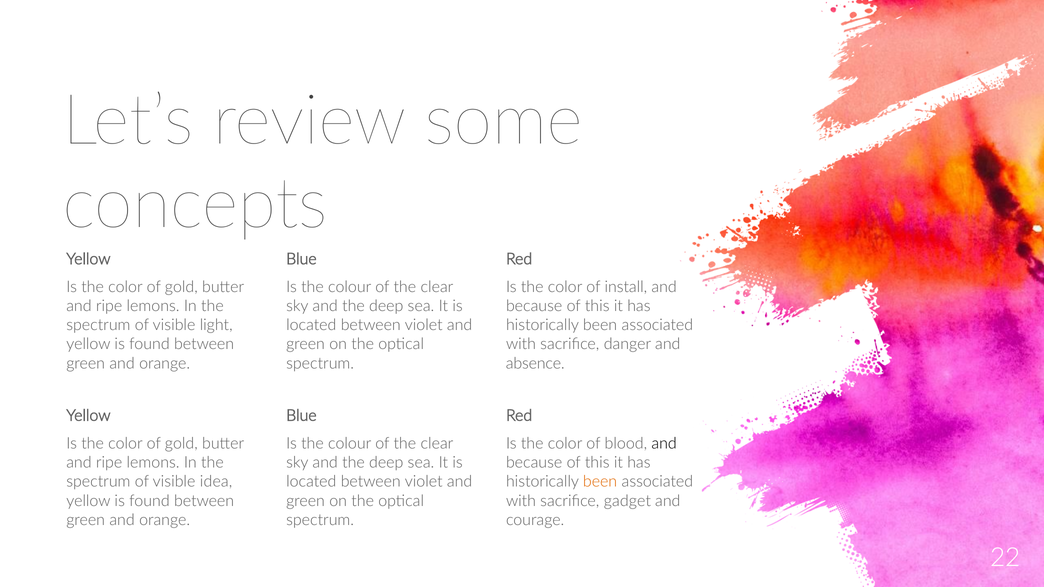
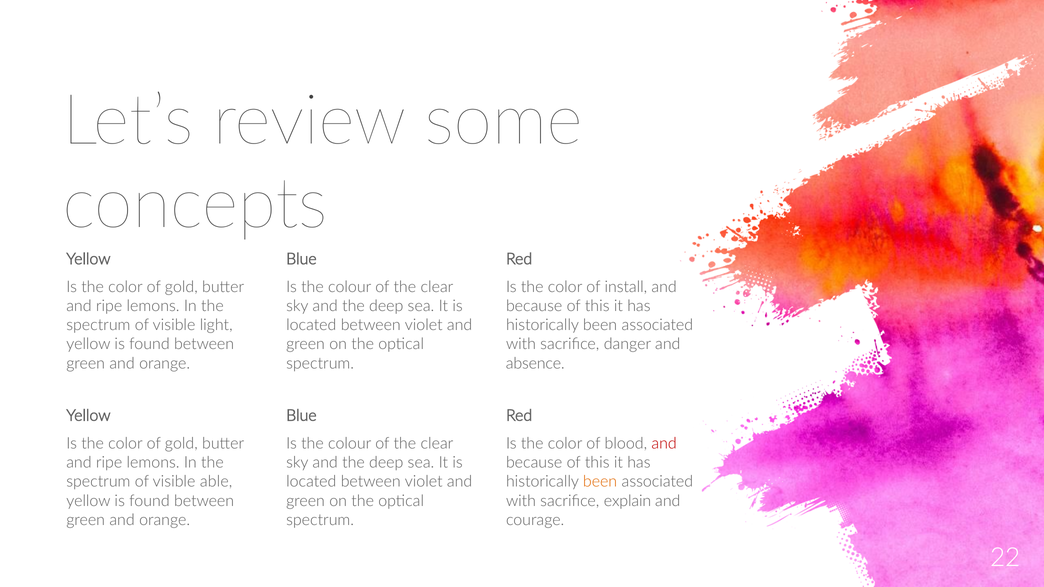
and at (664, 444) colour: black -> red
idea: idea -> able
gadget: gadget -> explain
